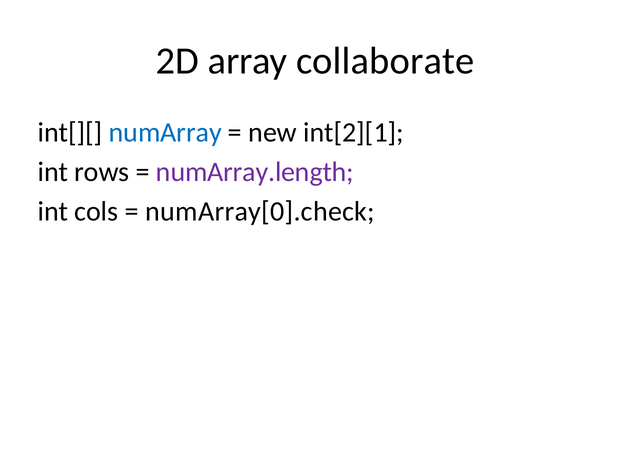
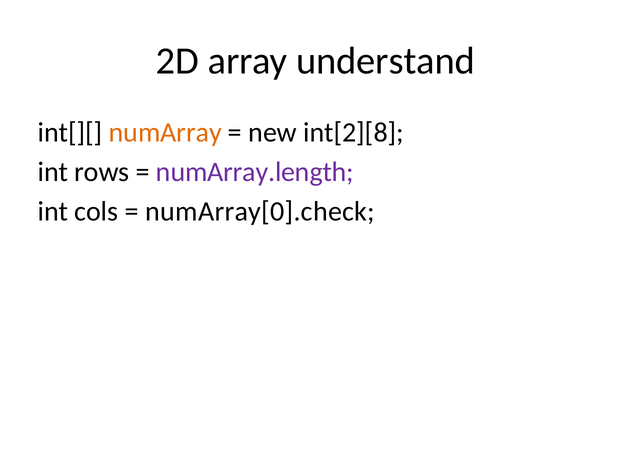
collaborate: collaborate -> understand
numArray colour: blue -> orange
int[2][1: int[2][1 -> int[2][8
